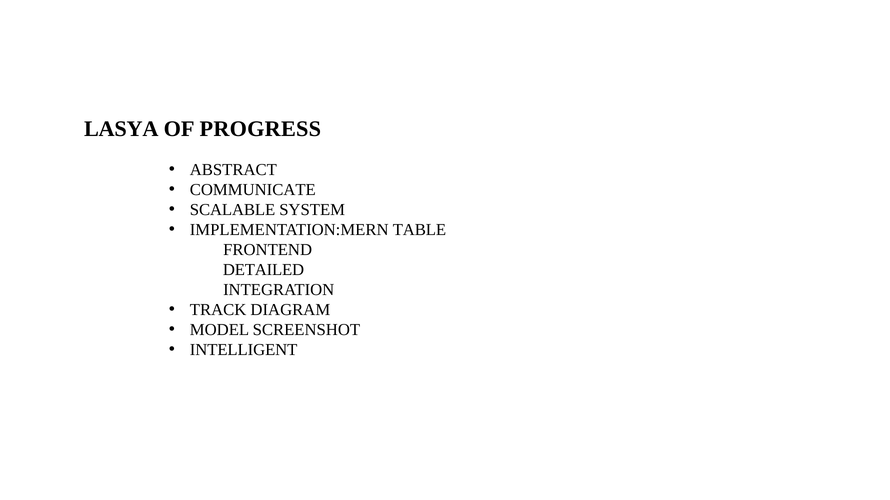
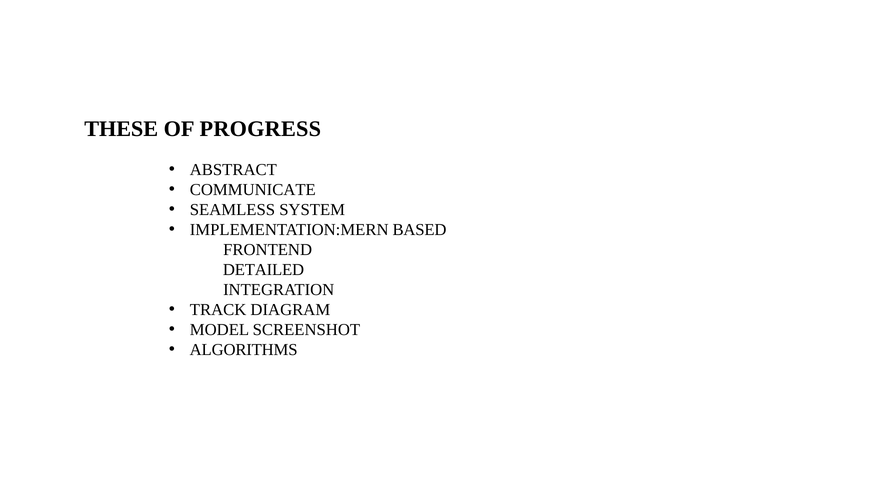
LASYA: LASYA -> THESE
SCALABLE: SCALABLE -> SEAMLESS
TABLE: TABLE -> BASED
INTELLIGENT: INTELLIGENT -> ALGORITHMS
